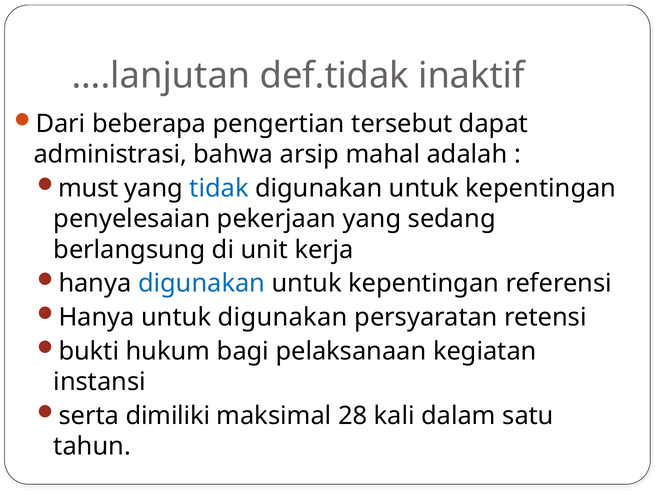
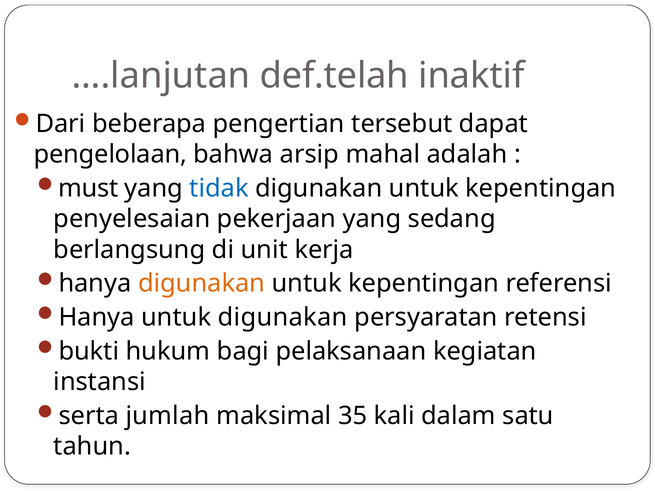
def.tidak: def.tidak -> def.telah
administrasi: administrasi -> pengelolaan
digunakan at (202, 284) colour: blue -> orange
dimiliki: dimiliki -> jumlah
28: 28 -> 35
